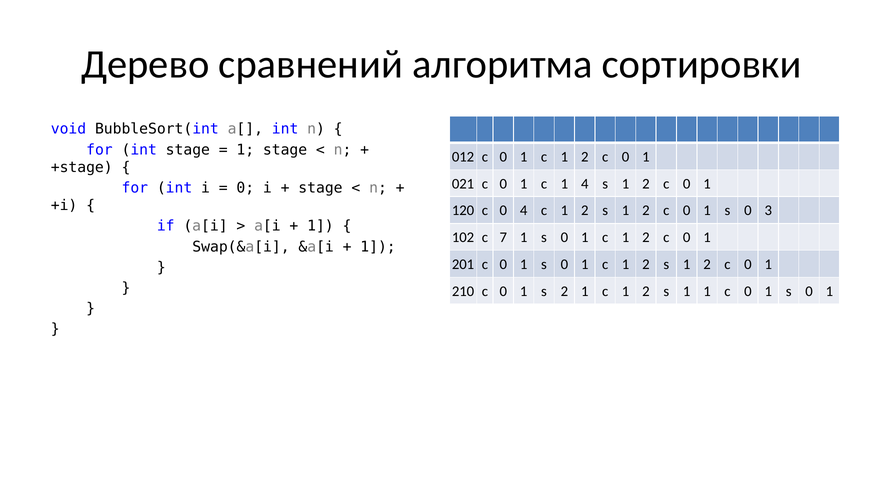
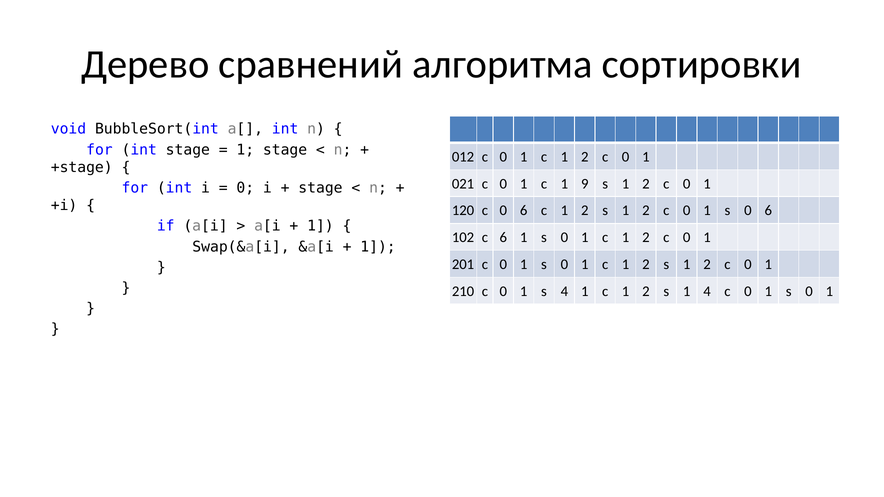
1 4: 4 -> 9
c 0 4: 4 -> 6
s 0 3: 3 -> 6
c 7: 7 -> 6
s 2: 2 -> 4
1 1: 1 -> 4
